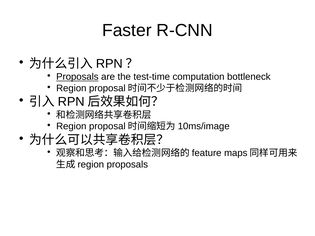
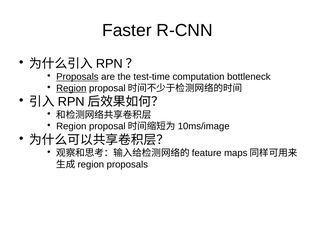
Region at (71, 88) underline: none -> present
